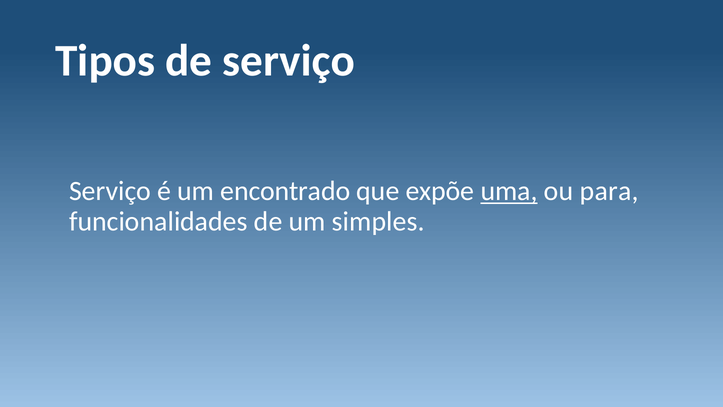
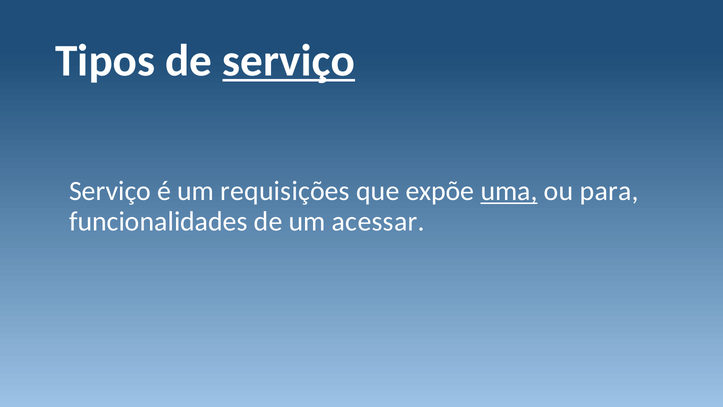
serviço at (289, 61) underline: none -> present
encontrado: encontrado -> requisições
simples: simples -> acessar
